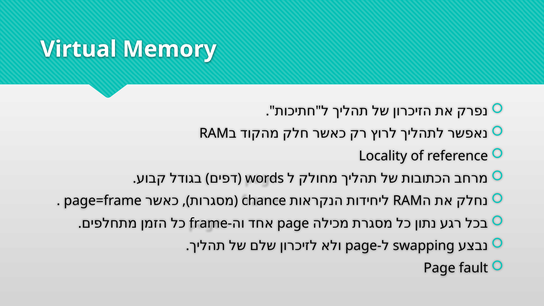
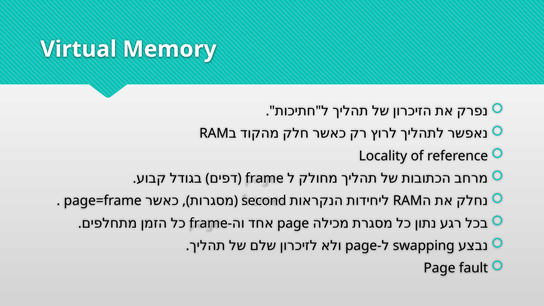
words at (265, 178): words -> frame
chance: chance -> second
